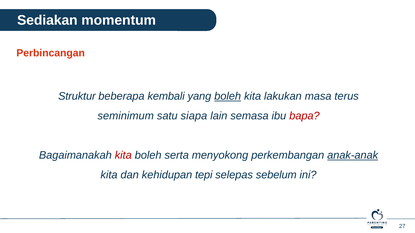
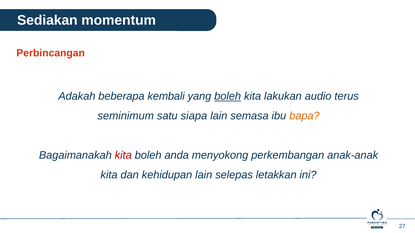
Struktur: Struktur -> Adakah
masa: masa -> audio
bapa colour: red -> orange
serta: serta -> anda
anak-anak underline: present -> none
kehidupan tepi: tepi -> lain
sebelum: sebelum -> letakkan
